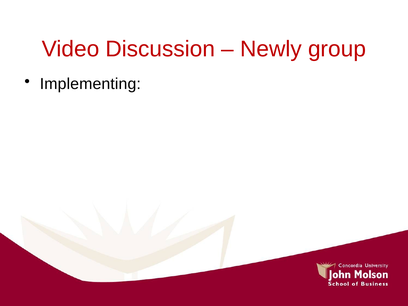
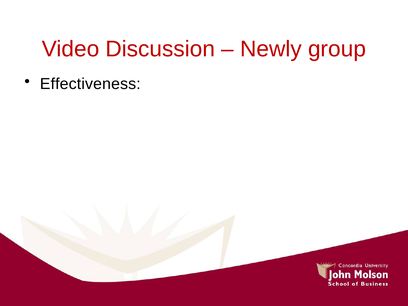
Implementing: Implementing -> Effectiveness
